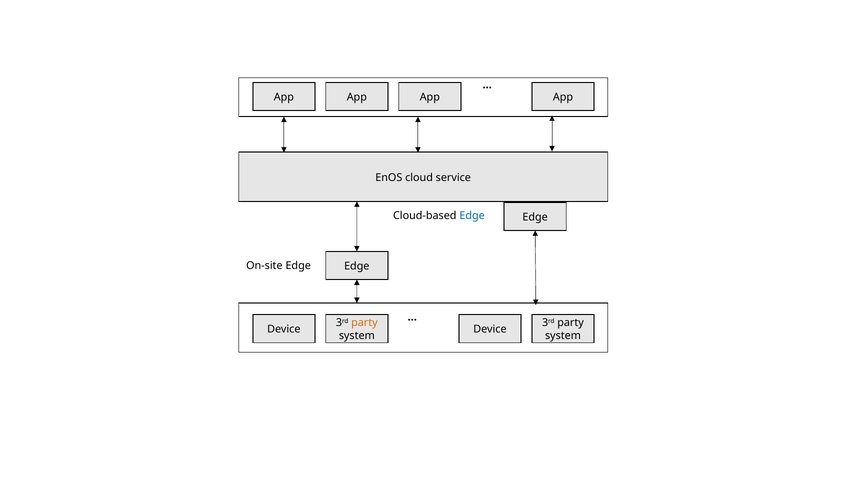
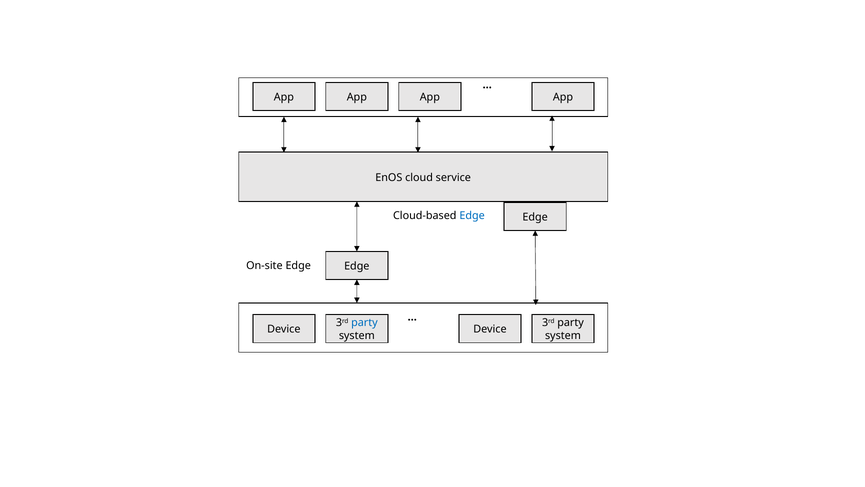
party at (364, 323) colour: orange -> blue
